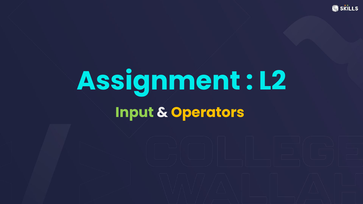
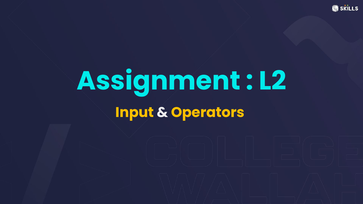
Input colour: light green -> yellow
